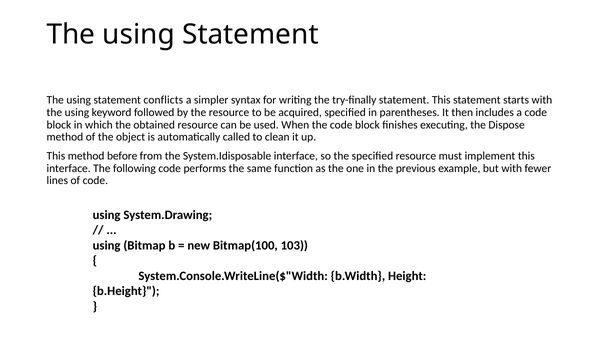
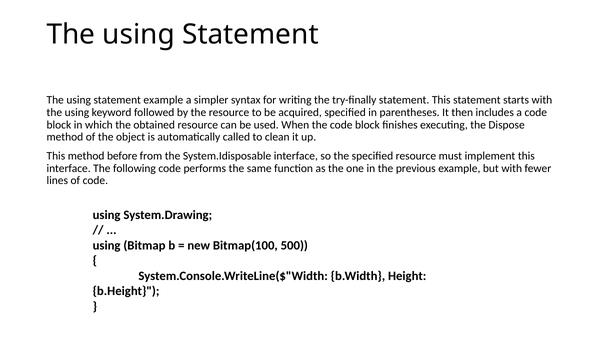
statement conflicts: conflicts -> example
103: 103 -> 500
